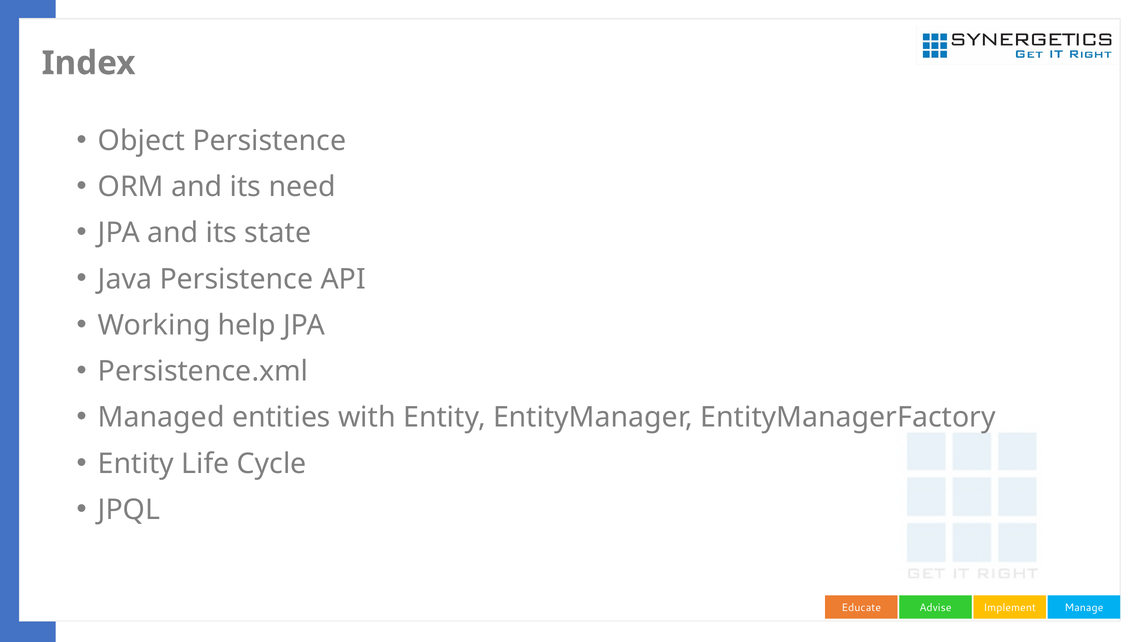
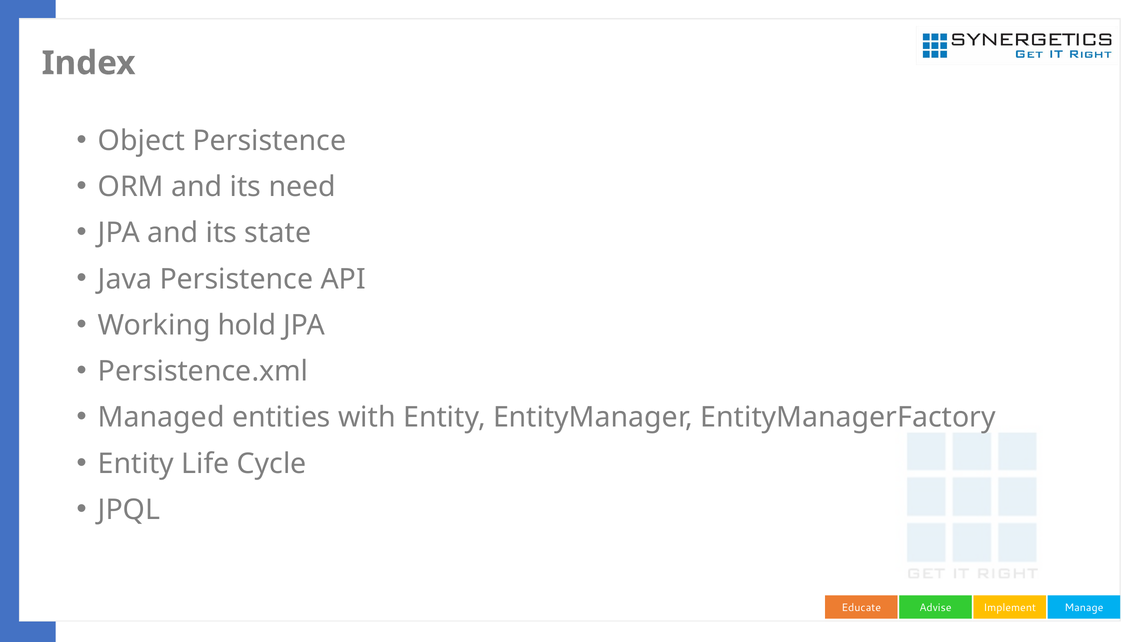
help: help -> hold
